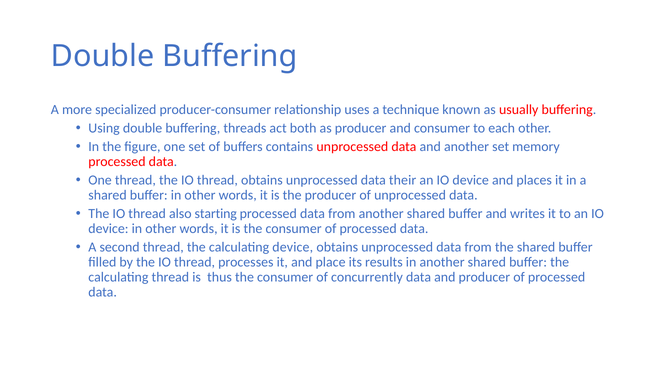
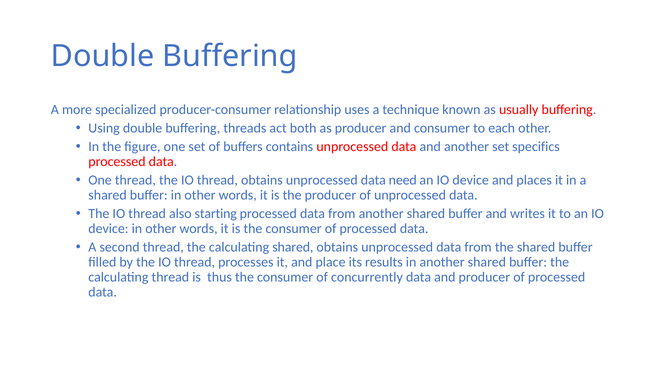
memory: memory -> specifics
their: their -> need
calculating device: device -> shared
